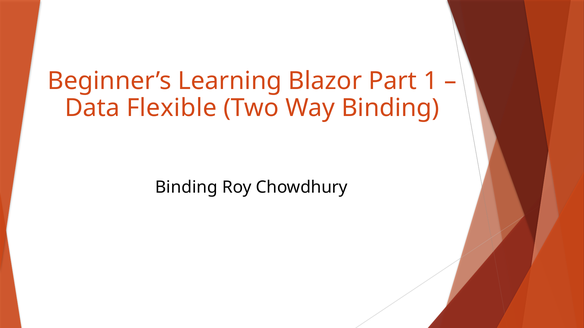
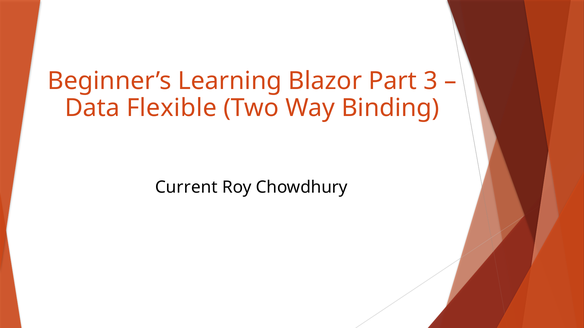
1: 1 -> 3
Binding at (186, 187): Binding -> Current
